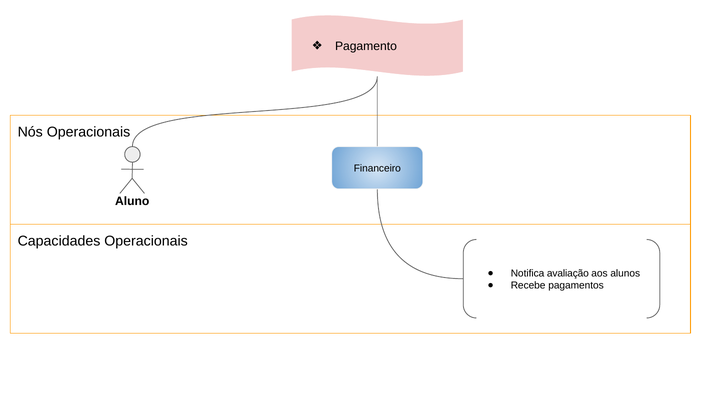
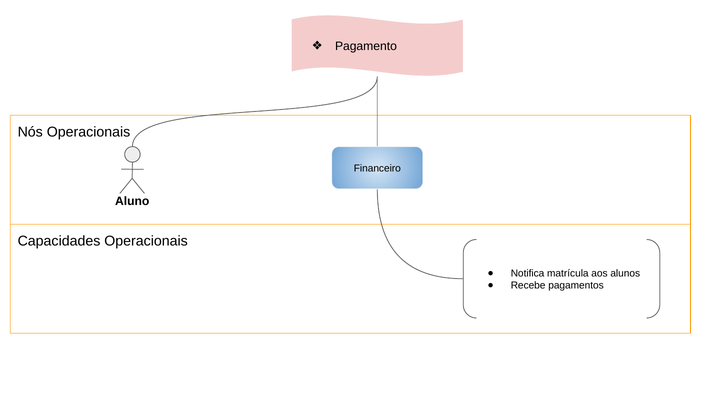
avaliação: avaliação -> matrícula
